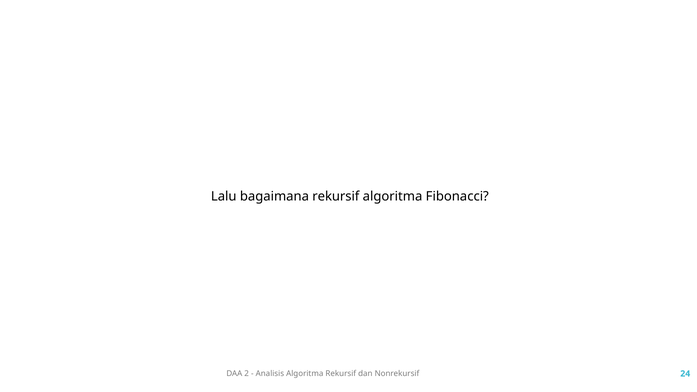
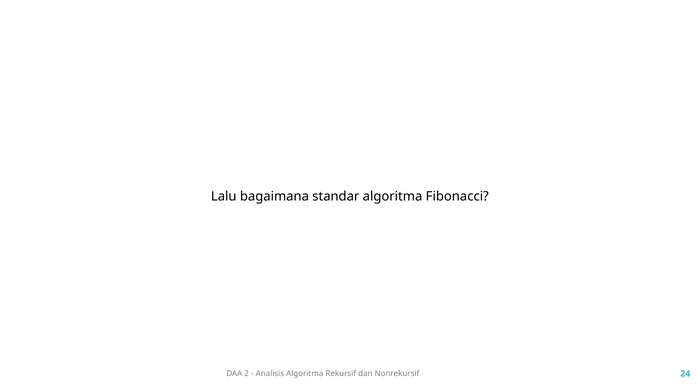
bagaimana rekursif: rekursif -> standar
